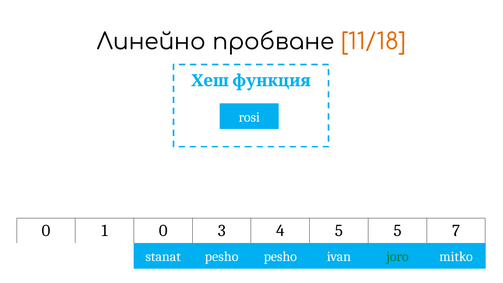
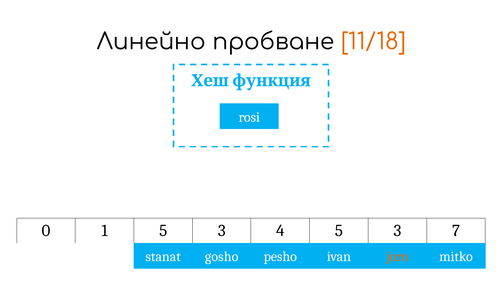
1 0: 0 -> 5
4 5 5: 5 -> 3
pesho at (222, 257): pesho -> gosho
joro colour: green -> orange
